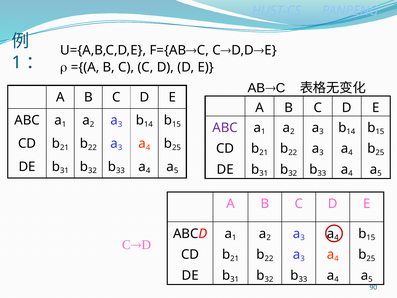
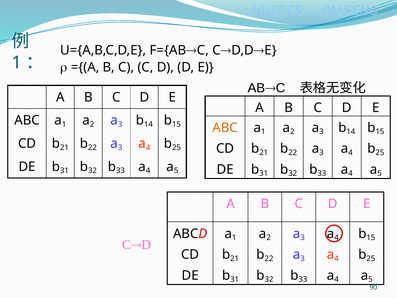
ABC at (225, 128) colour: purple -> orange
